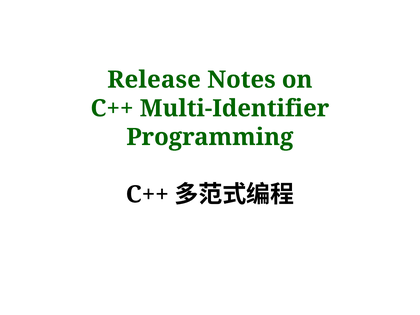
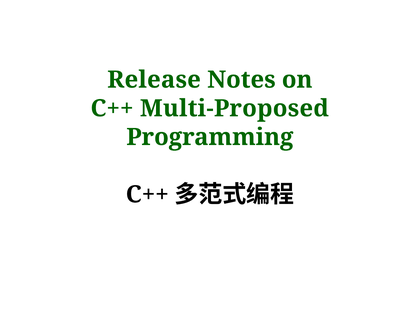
Multi-Identifier: Multi-Identifier -> Multi-Proposed
